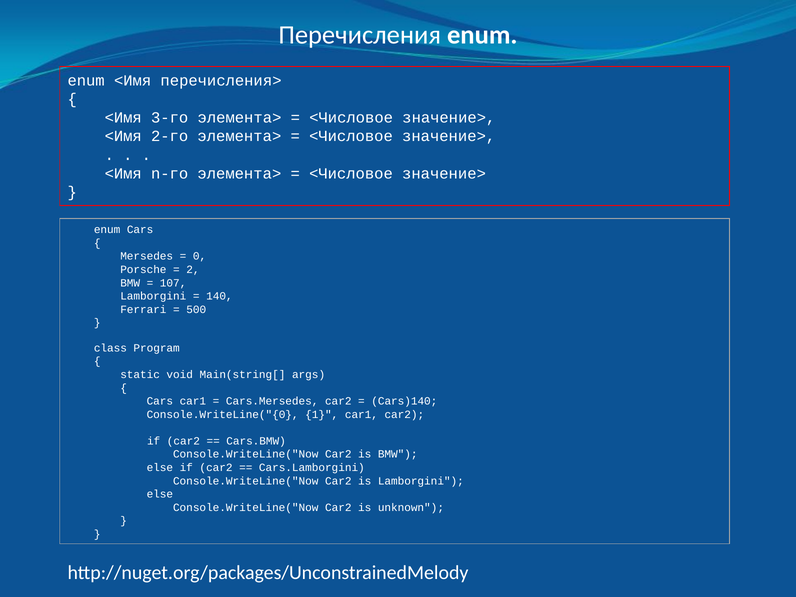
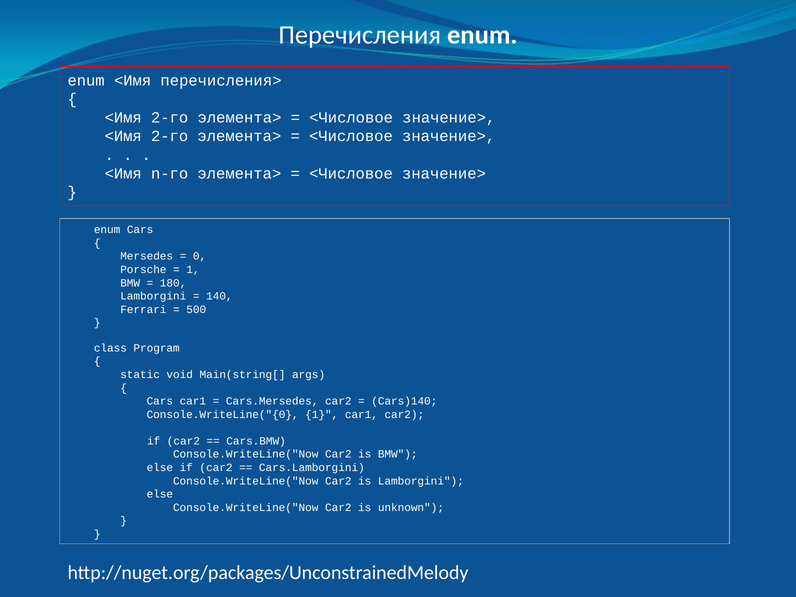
3-го at (170, 118): 3-го -> 2-го
2 at (193, 270): 2 -> 1
107: 107 -> 180
